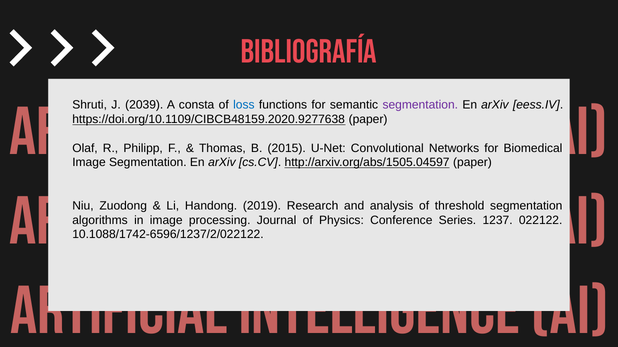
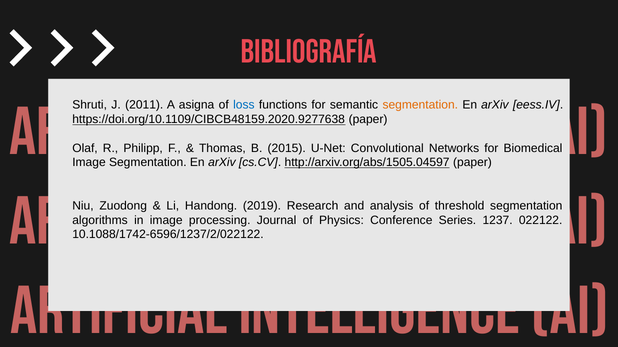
2039: 2039 -> 2011
consta: consta -> asigna
segmentation at (420, 105) colour: purple -> orange
